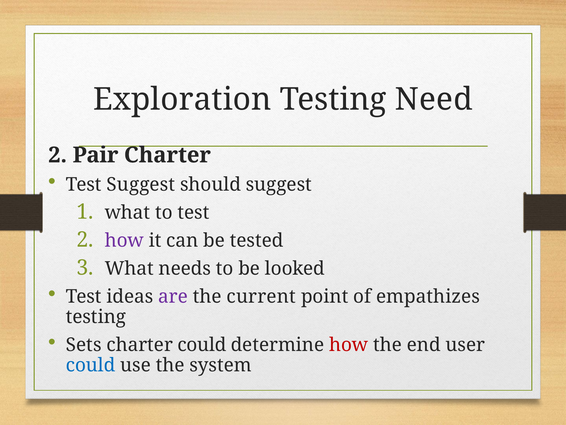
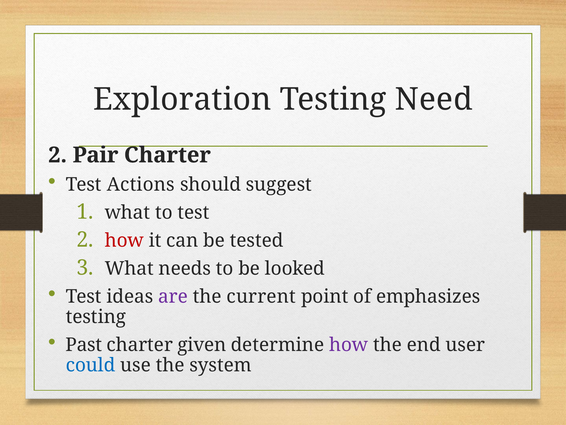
Test Suggest: Suggest -> Actions
how at (124, 240) colour: purple -> red
empathizes: empathizes -> emphasizes
Sets: Sets -> Past
charter could: could -> given
how at (349, 345) colour: red -> purple
